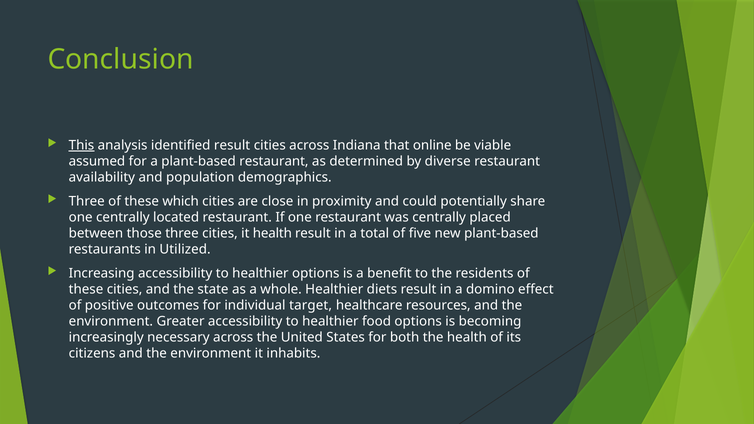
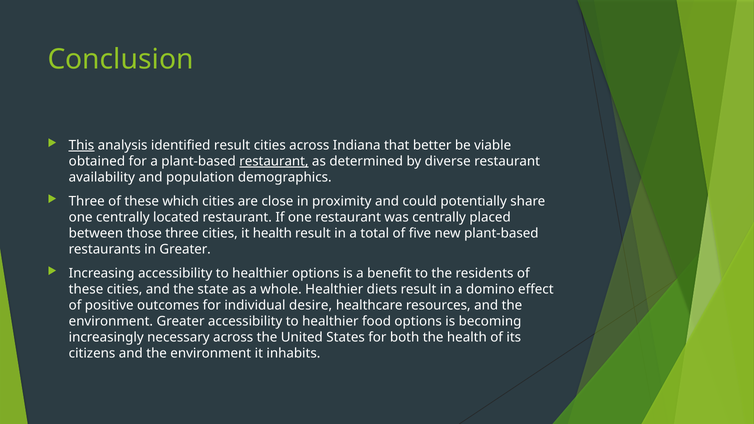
online: online -> better
assumed: assumed -> obtained
restaurant at (274, 161) underline: none -> present
in Utilized: Utilized -> Greater
target: target -> desire
